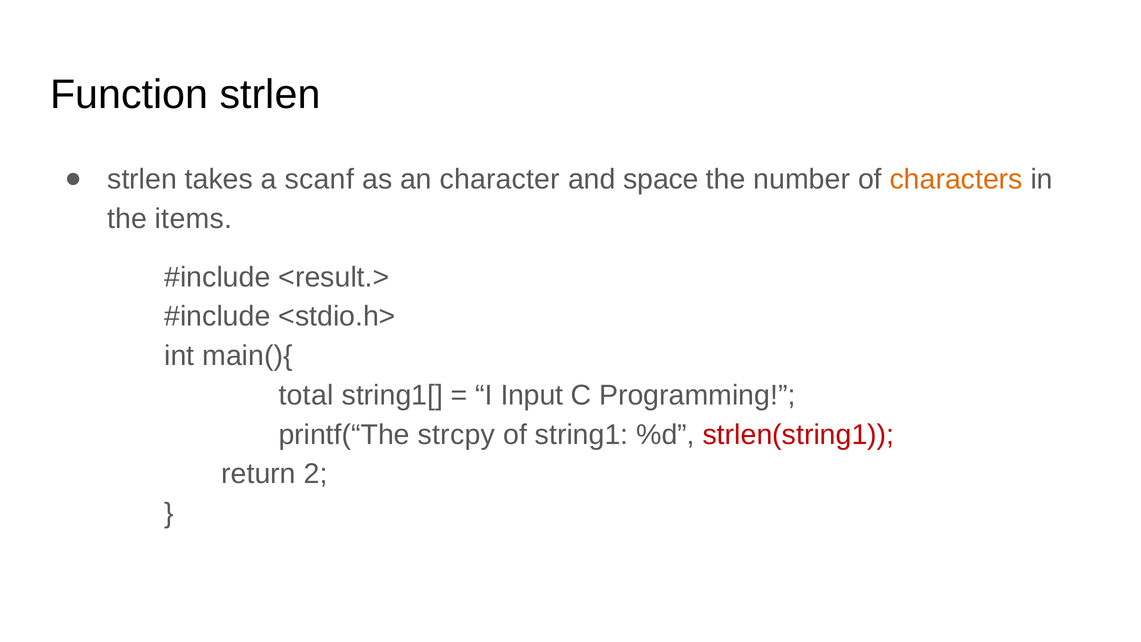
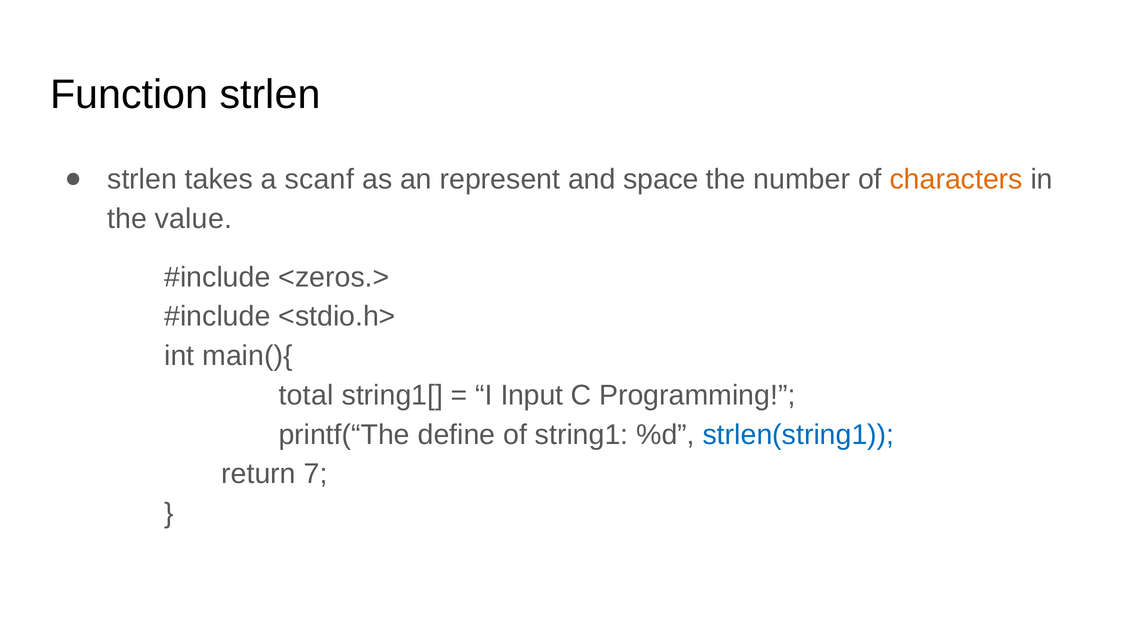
character: character -> represent
items: items -> value
<result.>: <result.> -> <zeros.>
strcpy: strcpy -> define
strlen(string1 colour: red -> blue
2: 2 -> 7
